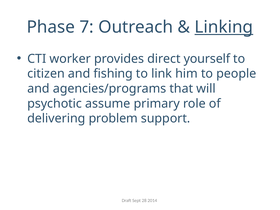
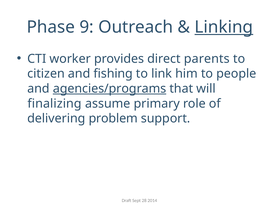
7: 7 -> 9
yourself: yourself -> parents
agencies/programs underline: none -> present
psychotic: psychotic -> finalizing
